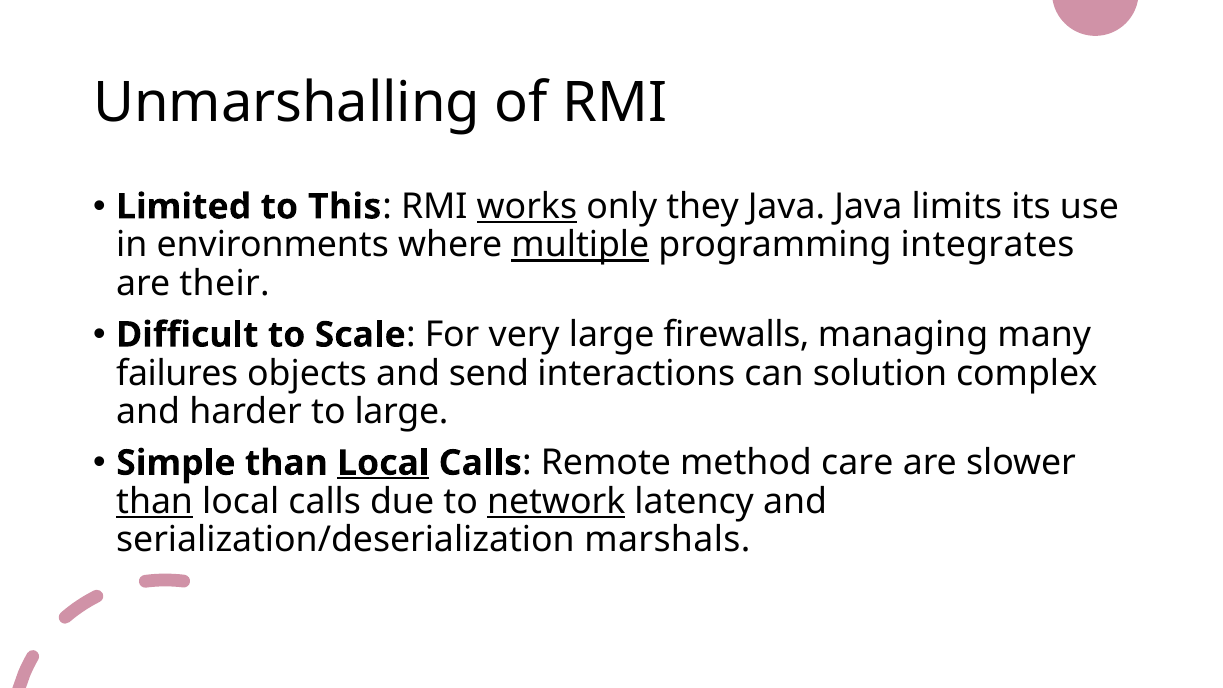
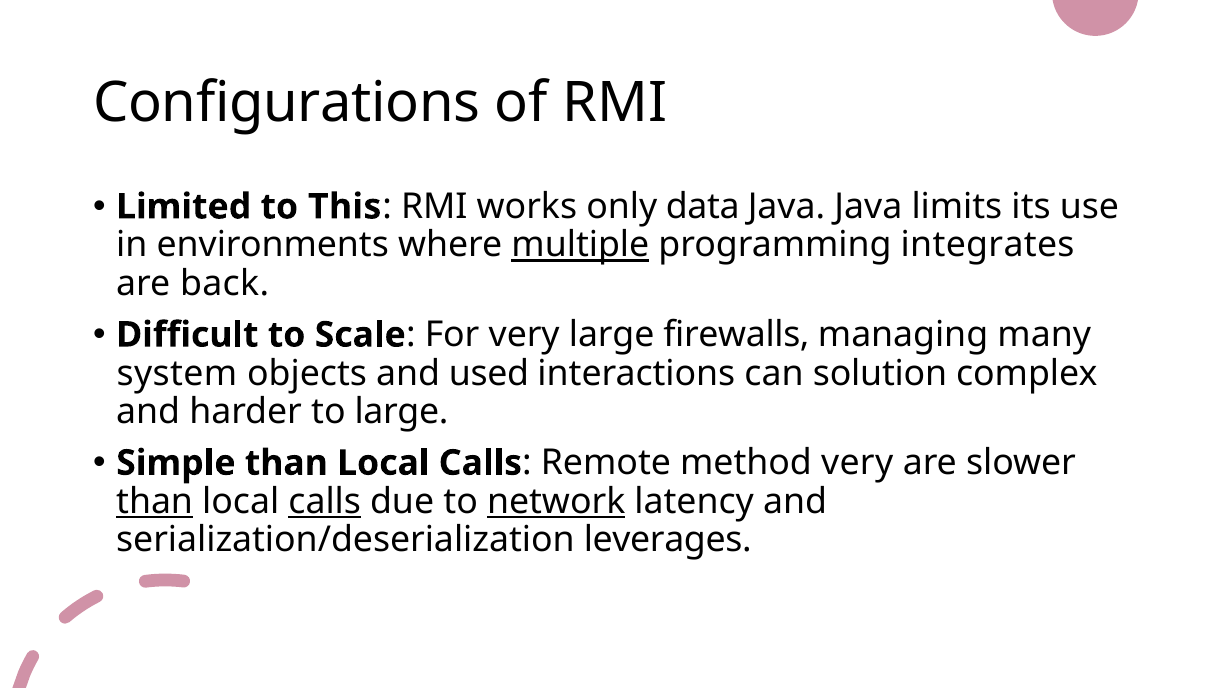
Unmarshalling: Unmarshalling -> Configurations
works underline: present -> none
they: they -> data
their: their -> back
failures: failures -> system
send: send -> used
Local at (383, 463) underline: present -> none
method care: care -> very
calls at (325, 501) underline: none -> present
marshals: marshals -> leverages
